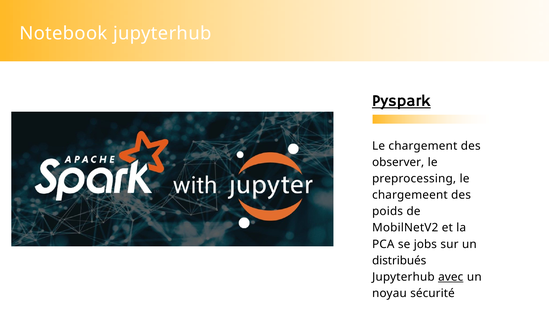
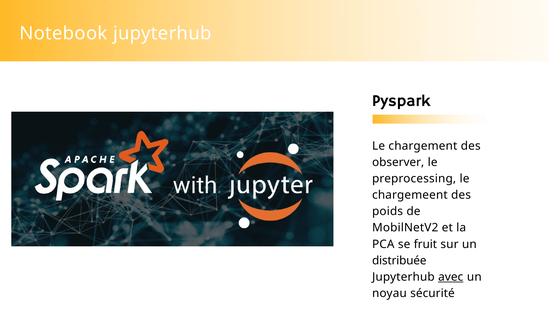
Pyspark underline: present -> none
jobs: jobs -> fruit
distribués: distribués -> distribuée
